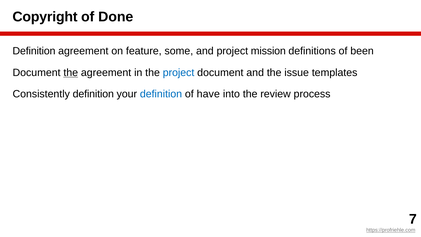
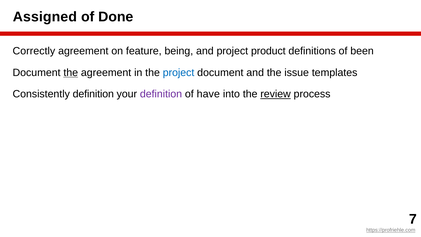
Copyright: Copyright -> Assigned
Definition at (34, 51): Definition -> Correctly
some: some -> being
mission: mission -> product
definition at (161, 94) colour: blue -> purple
review underline: none -> present
